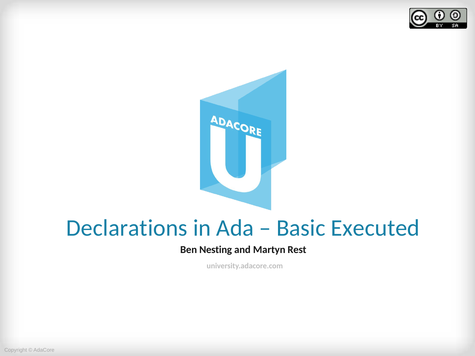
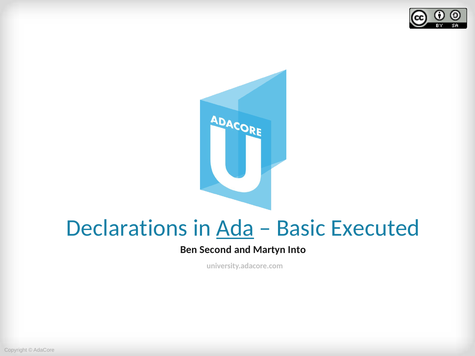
Ada underline: none -> present
Nesting: Nesting -> Second
Rest: Rest -> Into
